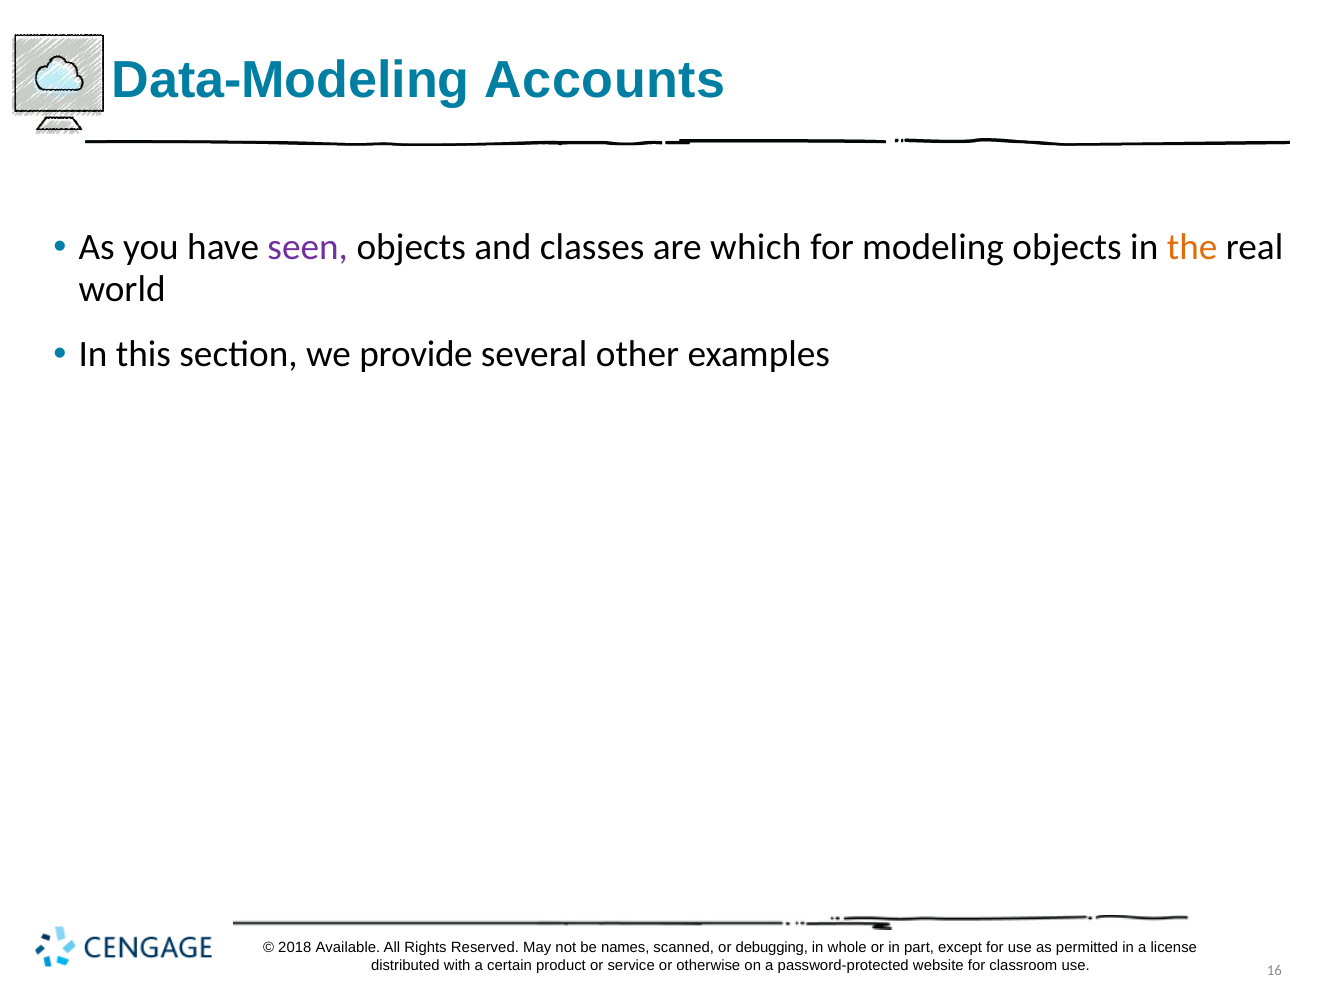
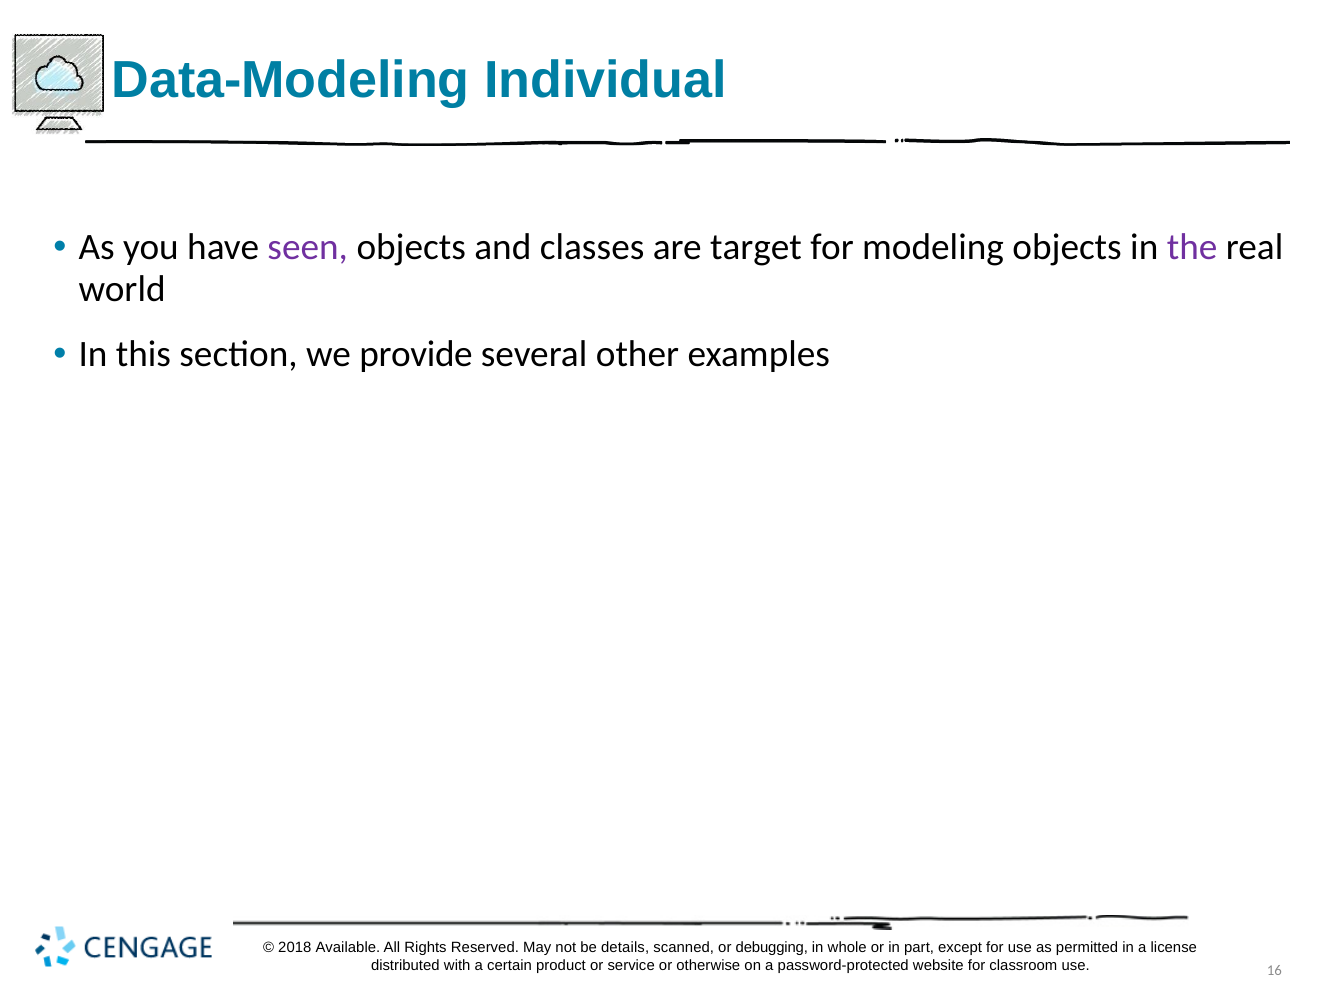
Accounts: Accounts -> Individual
which: which -> target
the colour: orange -> purple
names: names -> details
